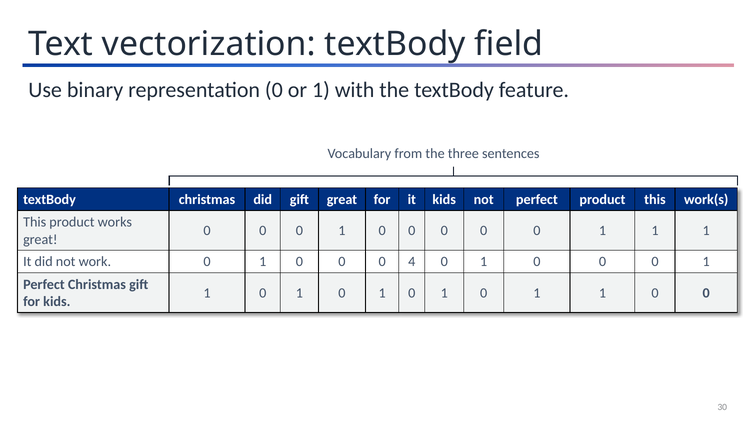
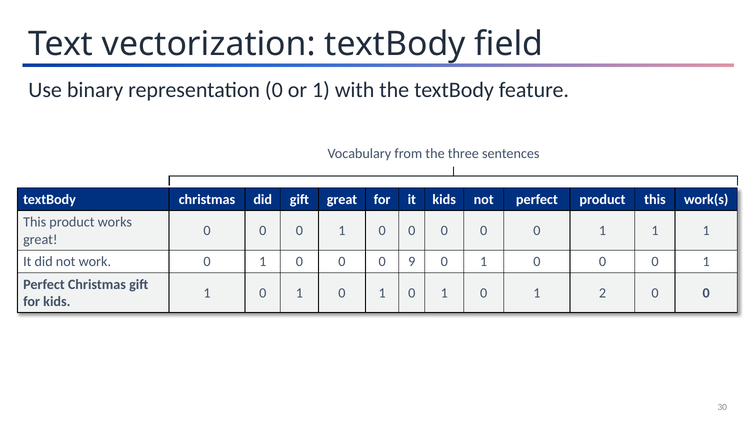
4: 4 -> 9
1 0 1 1: 1 -> 2
